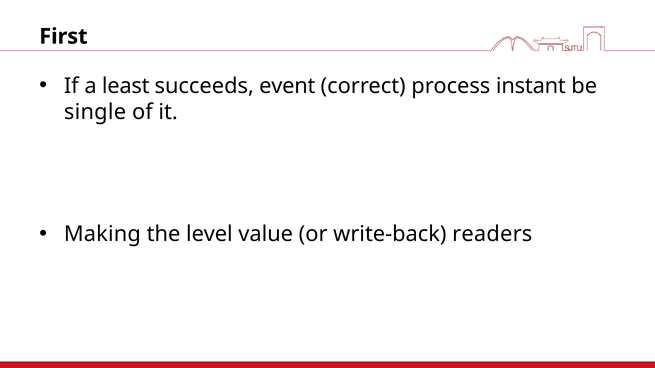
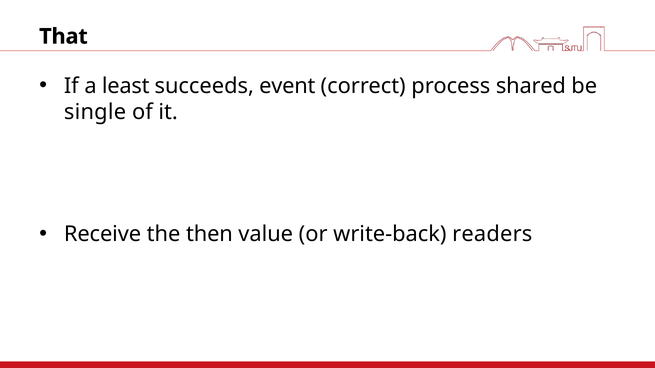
First: First -> That
instant: instant -> shared
Making: Making -> Receive
level: level -> then
